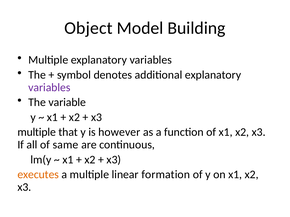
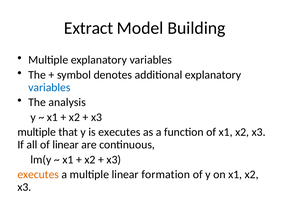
Object: Object -> Extract
variables at (49, 88) colour: purple -> blue
variable: variable -> analysis
is however: however -> executes
of same: same -> linear
